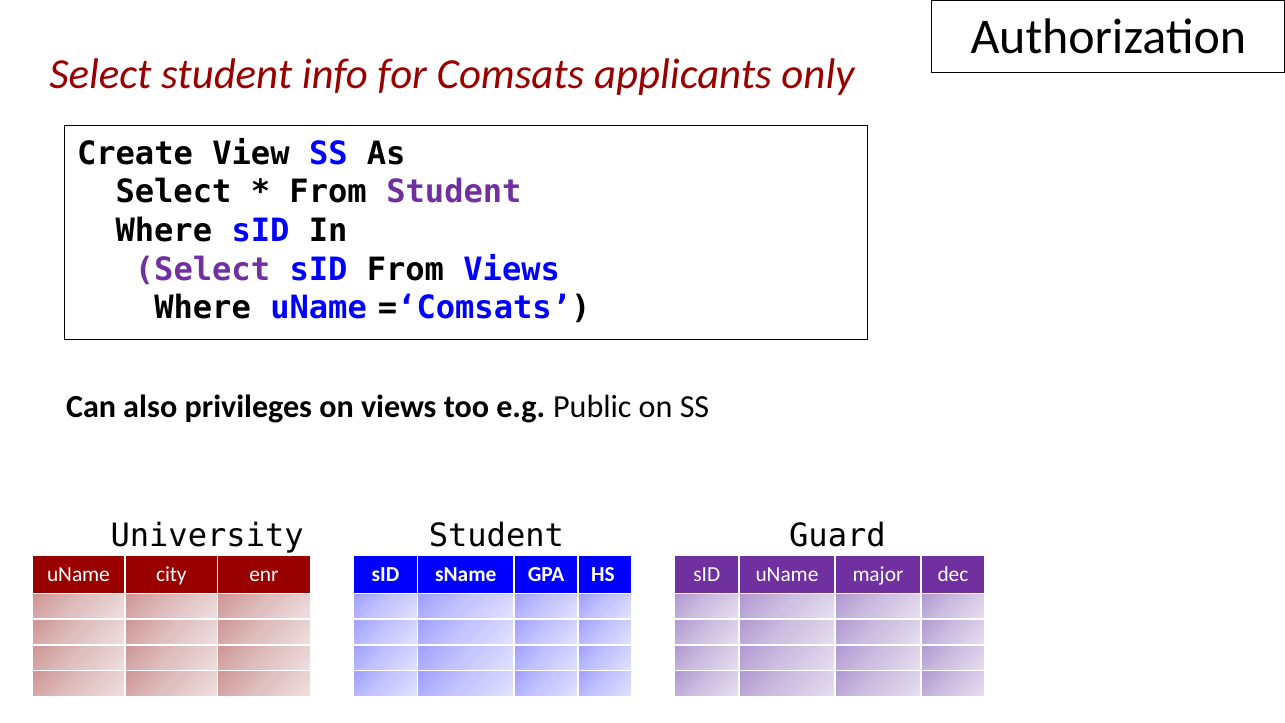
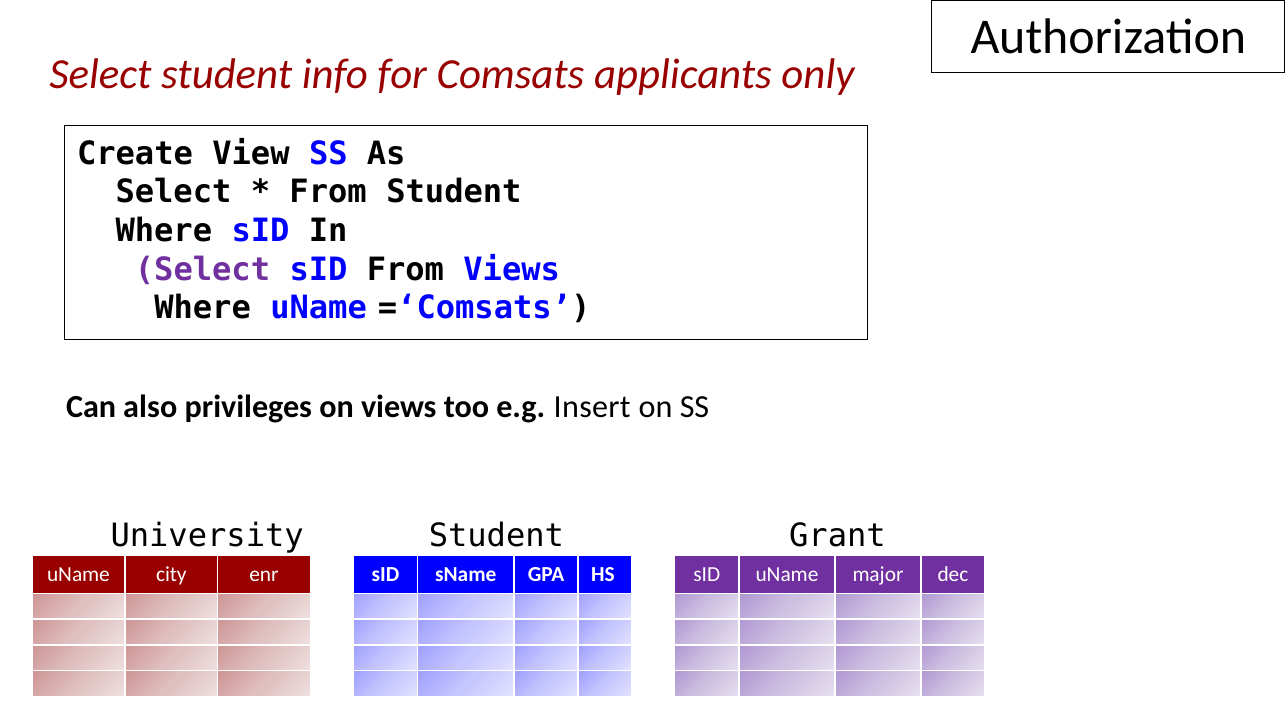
Student at (454, 192) colour: purple -> black
Public: Public -> Insert
Guard: Guard -> Grant
